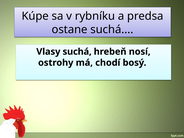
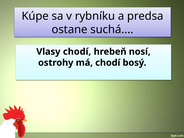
Vlasy suchá: suchá -> chodí
